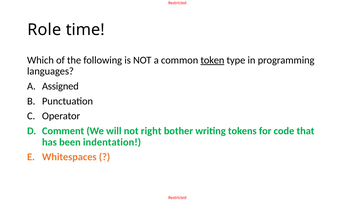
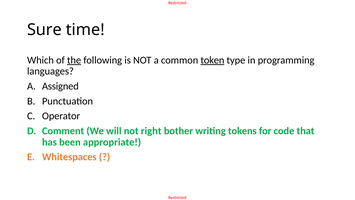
Role: Role -> Sure
the underline: none -> present
indentation: indentation -> appropriate
